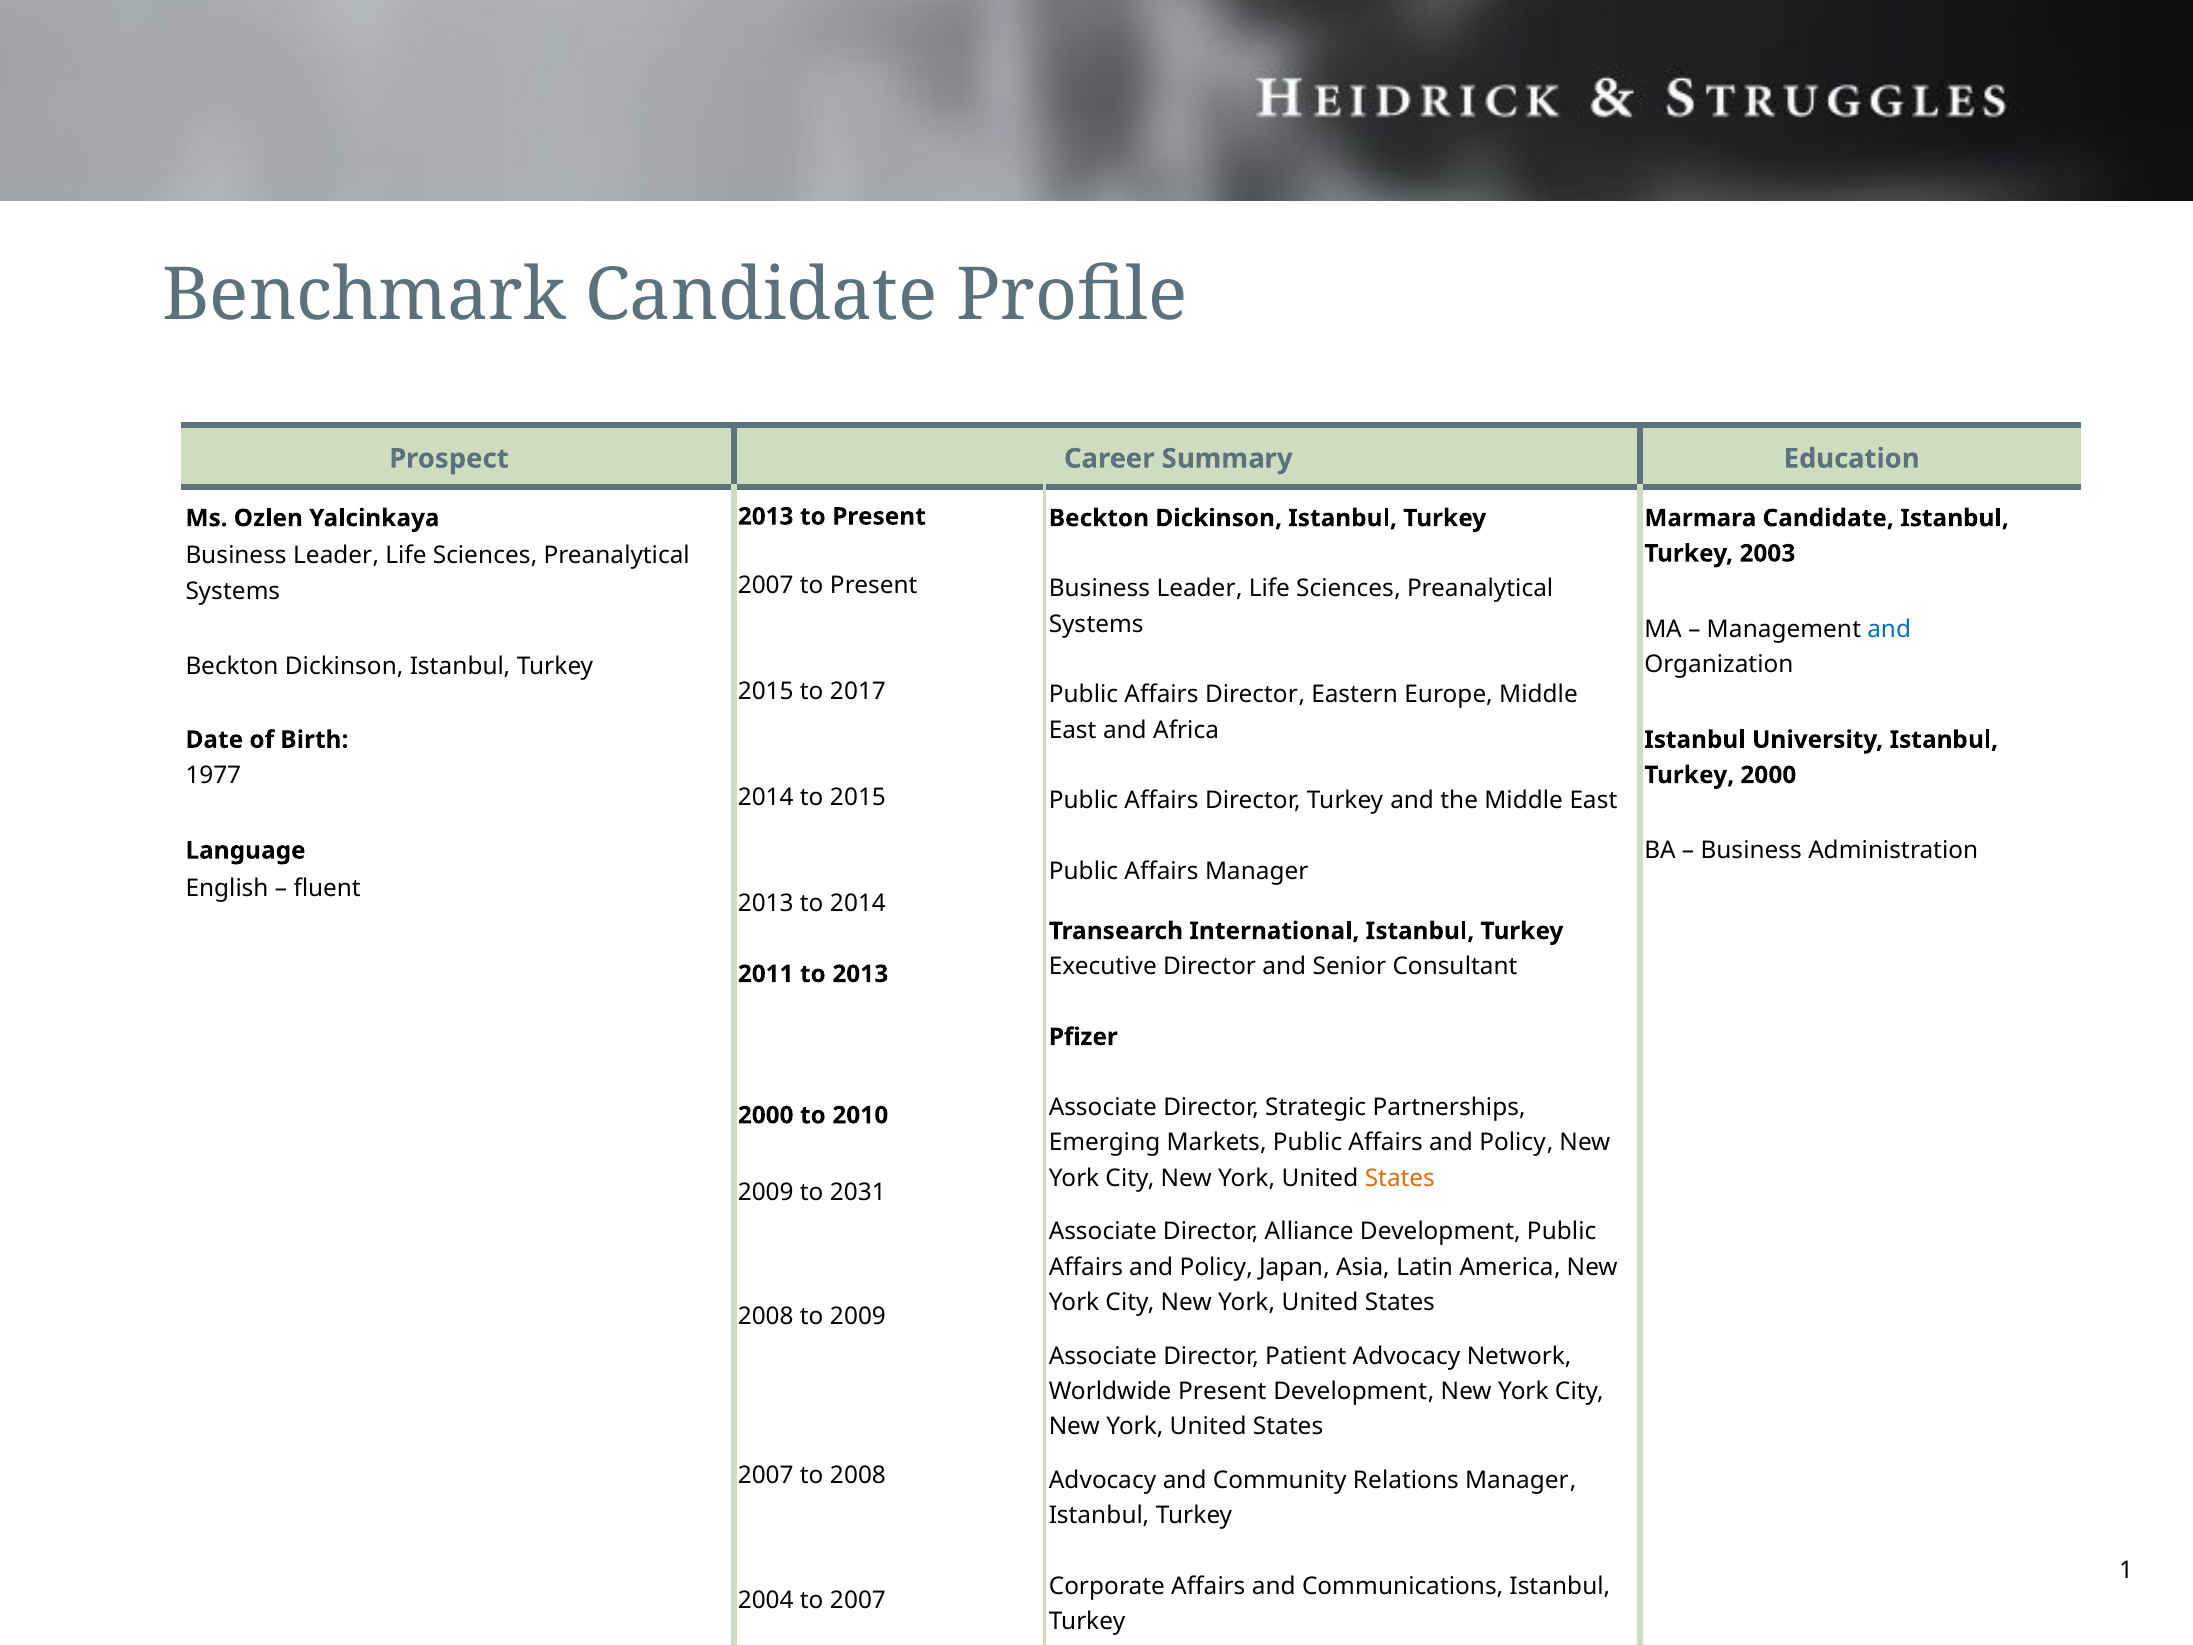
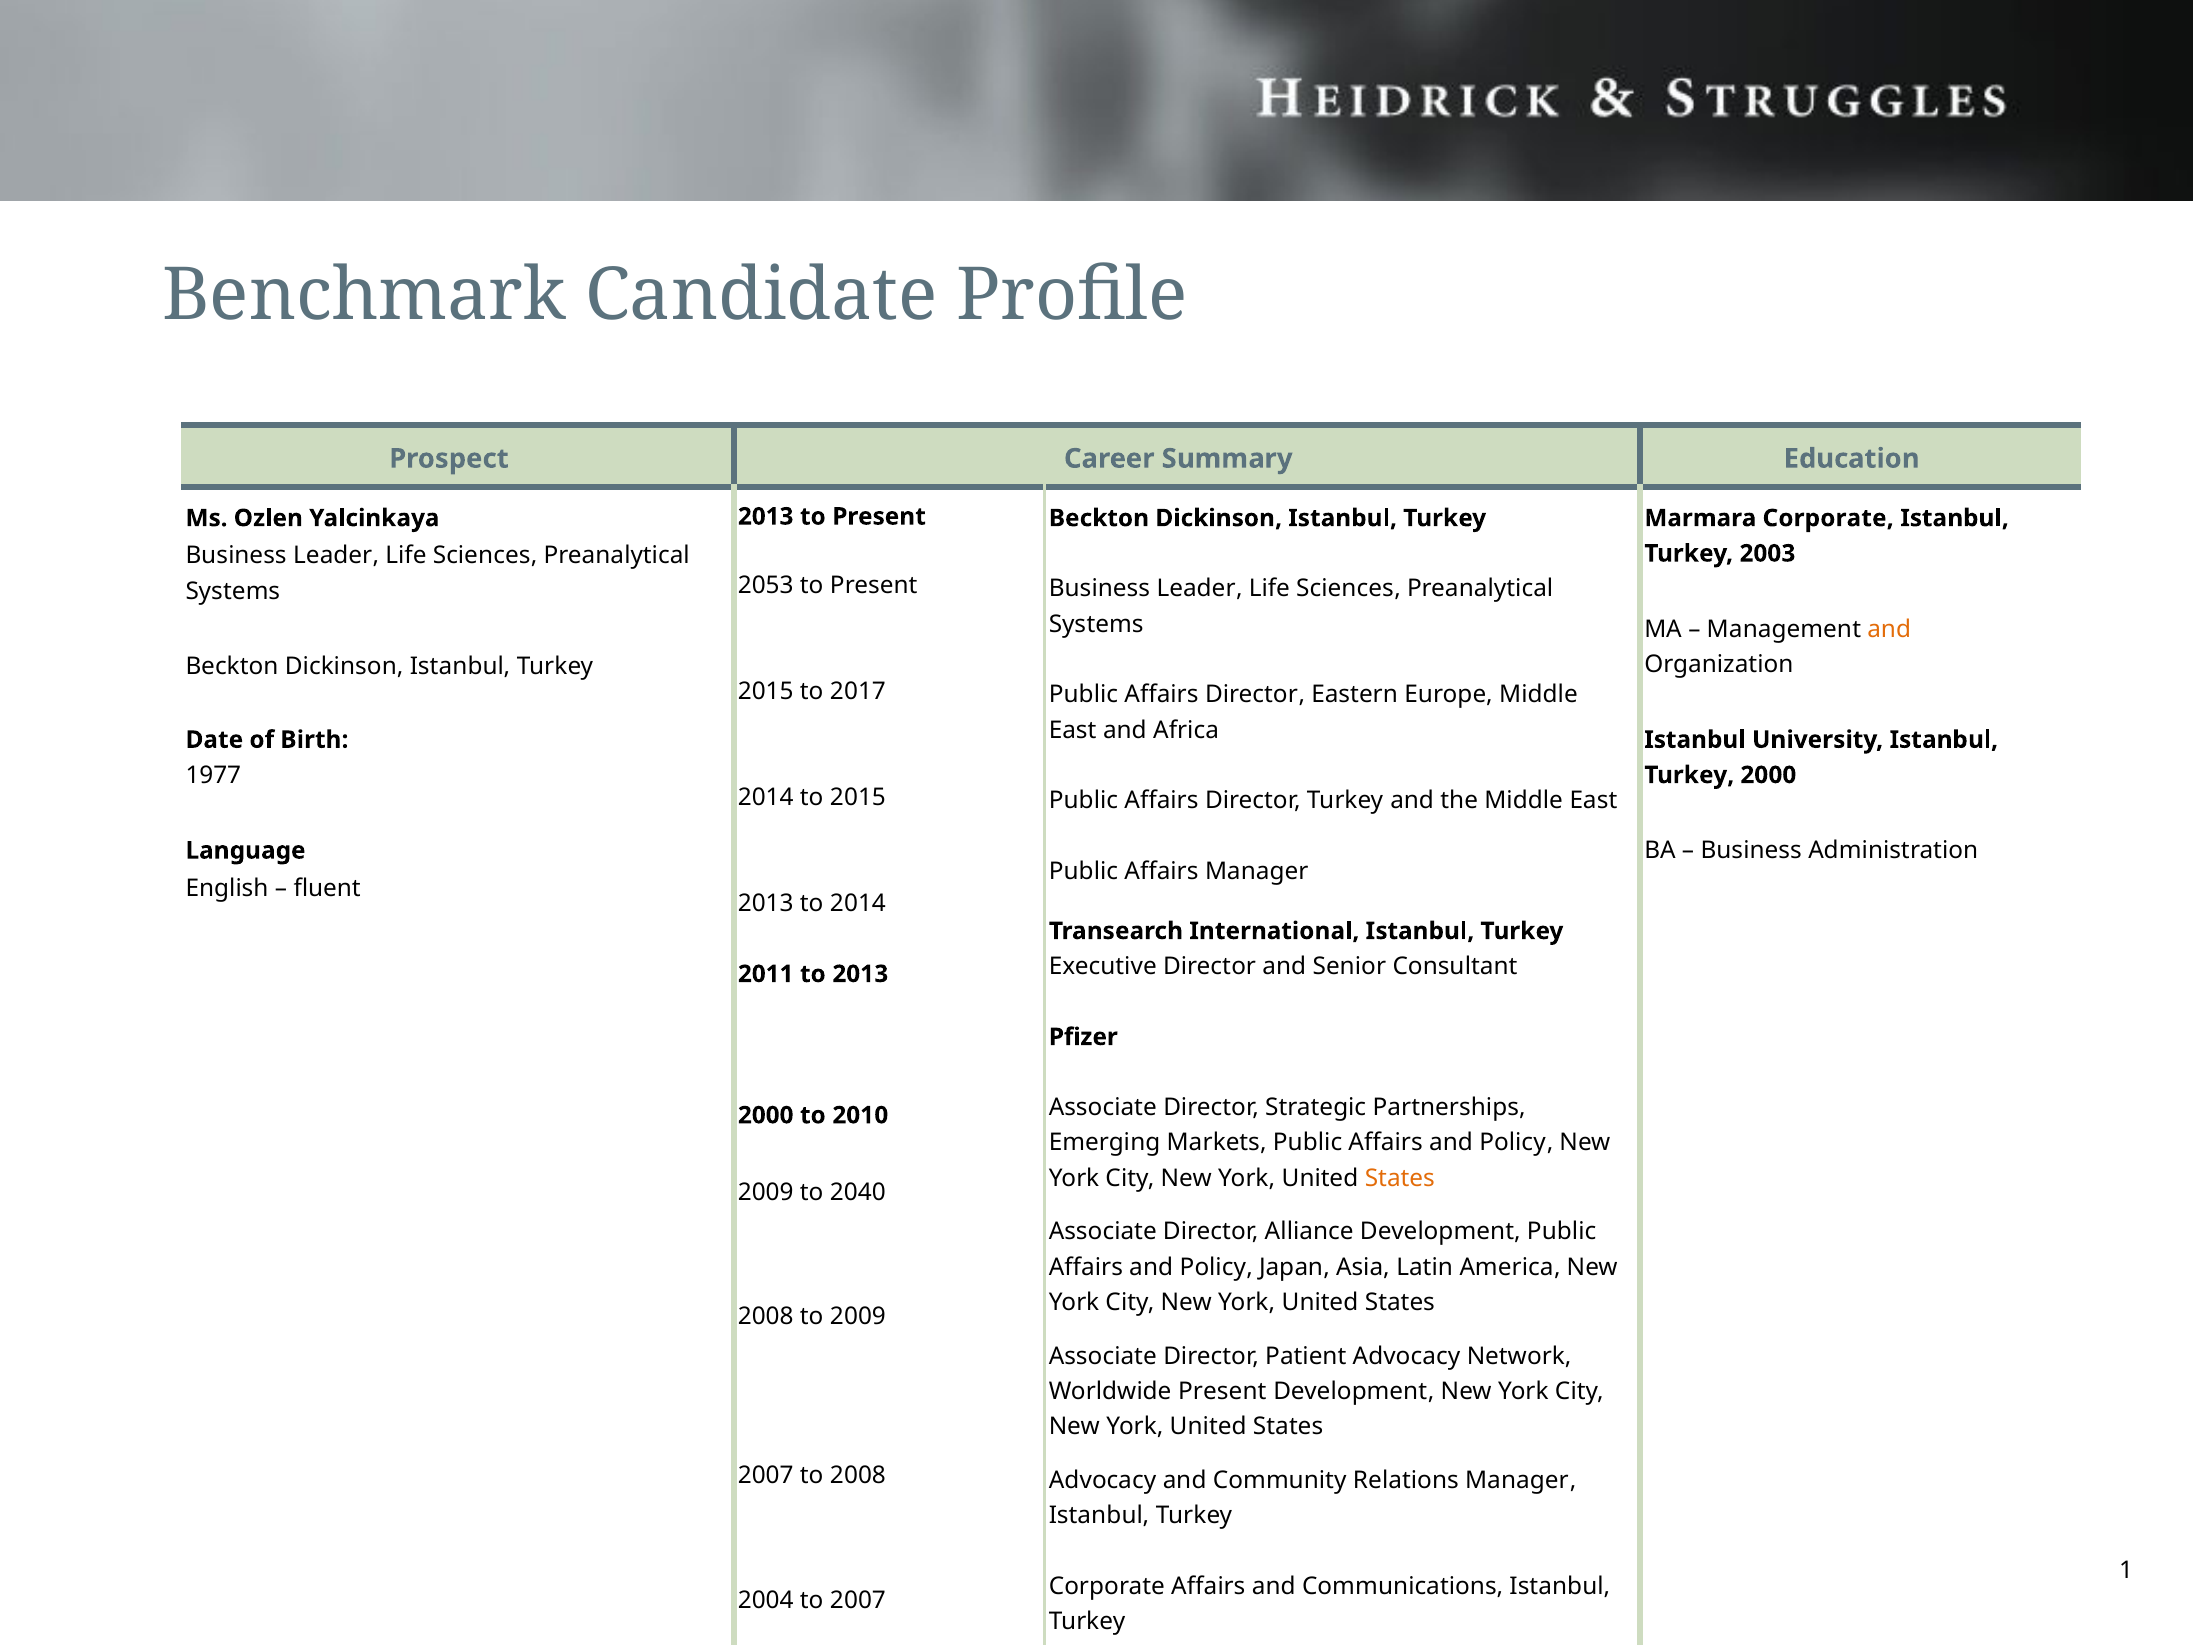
Marmara Candidate: Candidate -> Corporate
2007 at (766, 585): 2007 -> 2053
and at (1889, 629) colour: blue -> orange
2031: 2031 -> 2040
